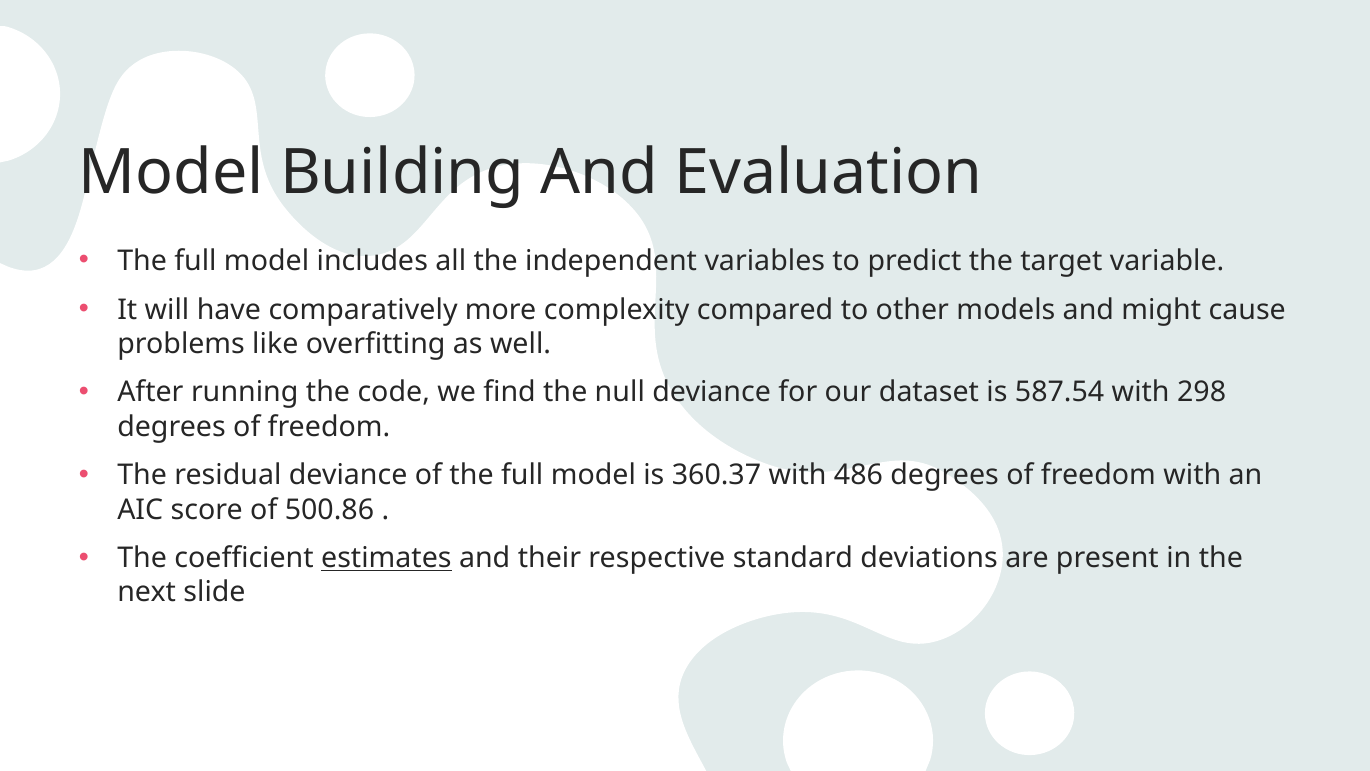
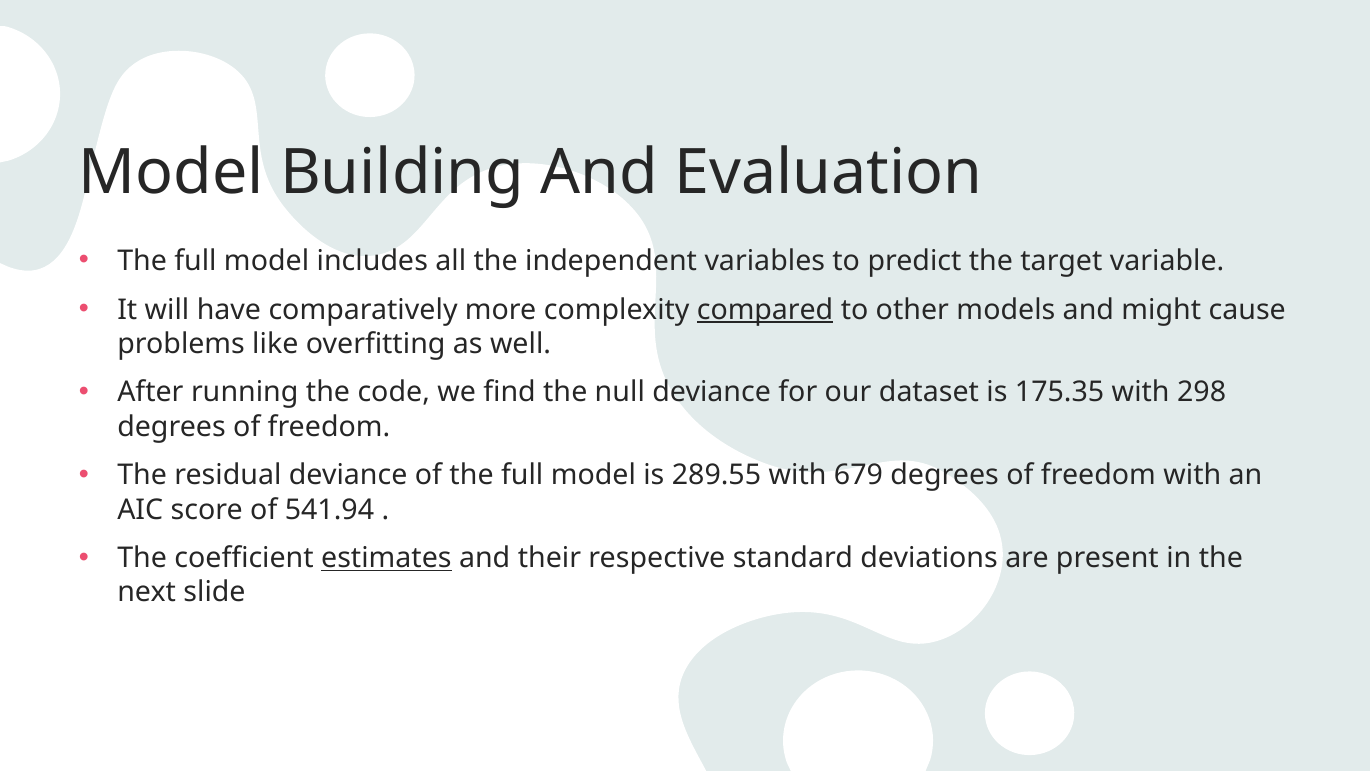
compared underline: none -> present
587.54: 587.54 -> 175.35
360.37: 360.37 -> 289.55
486: 486 -> 679
500.86: 500.86 -> 541.94
